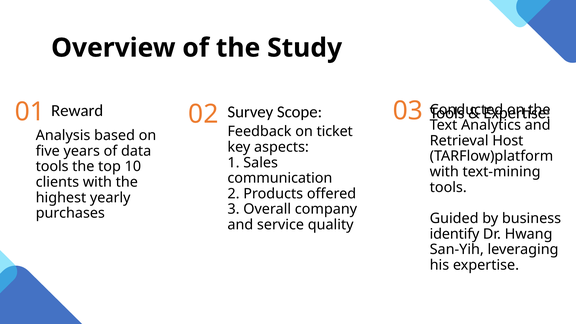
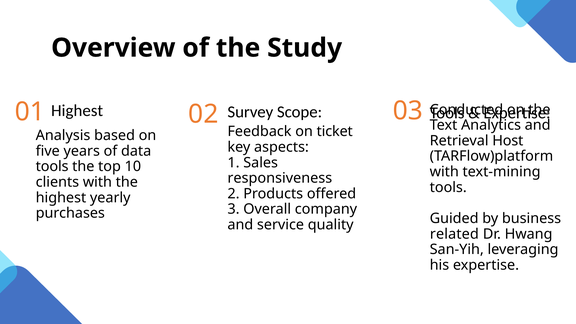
Reward at (77, 111): Reward -> Highest
communication: communication -> responsiveness
identify: identify -> related
